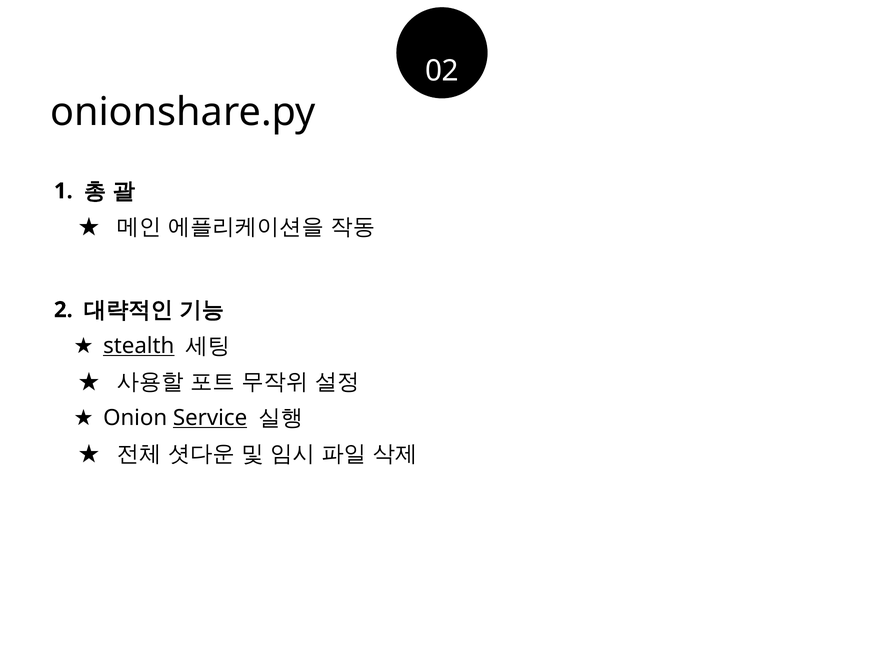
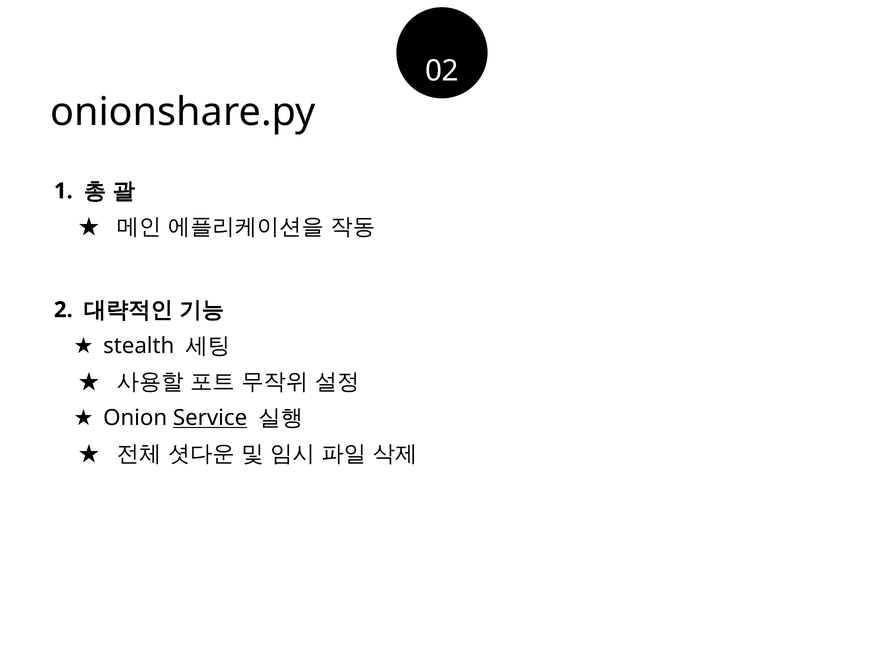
stealth underline: present -> none
